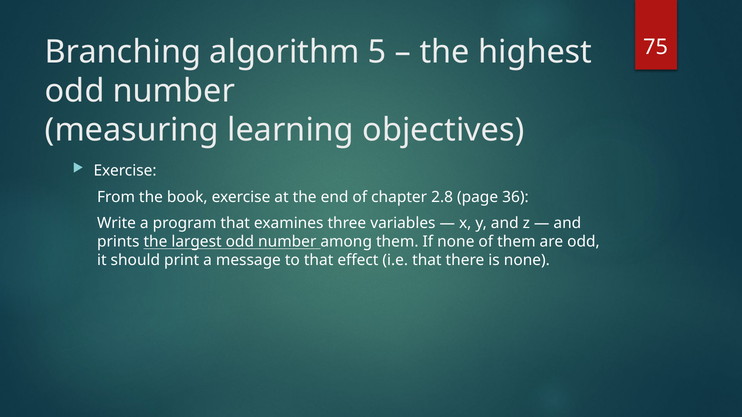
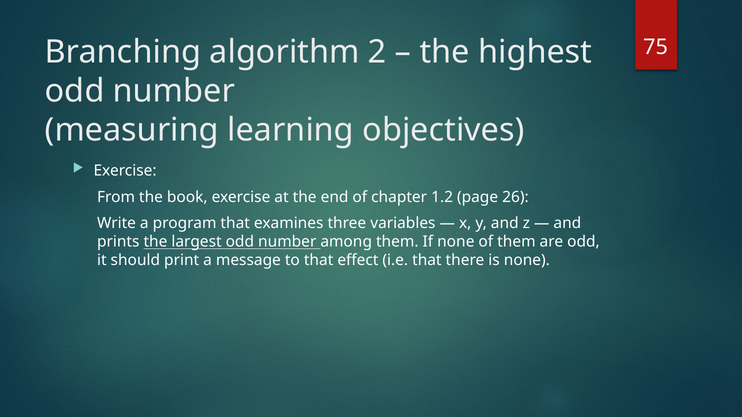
5: 5 -> 2
2.8: 2.8 -> 1.2
36: 36 -> 26
